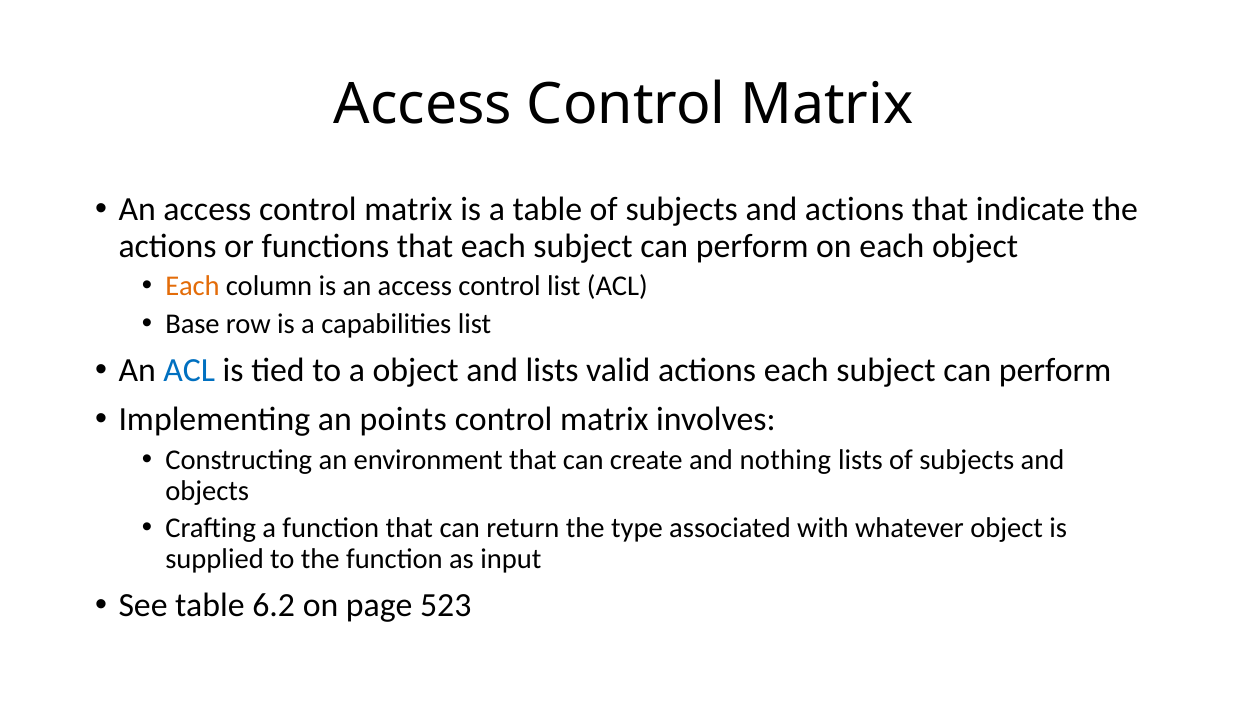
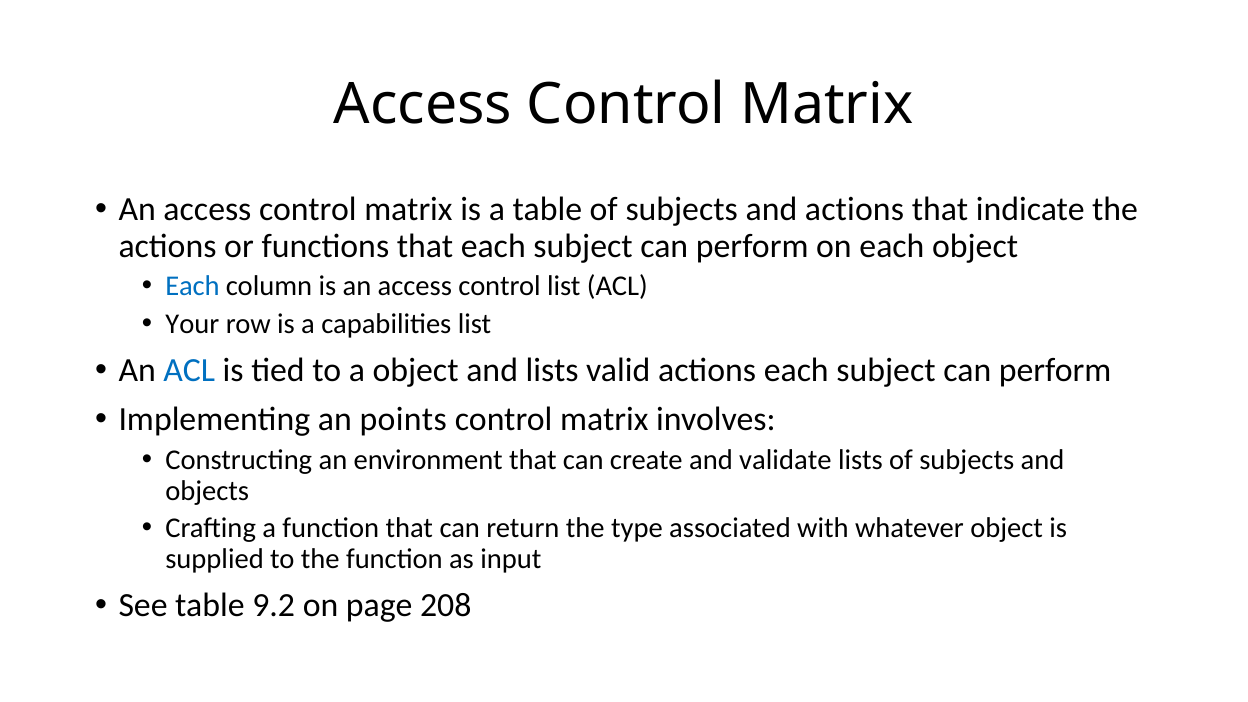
Each at (192, 286) colour: orange -> blue
Base: Base -> Your
nothing: nothing -> validate
6.2: 6.2 -> 9.2
523: 523 -> 208
